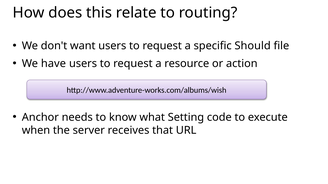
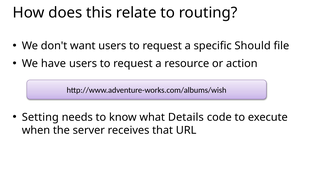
Anchor: Anchor -> Setting
Setting: Setting -> Details
